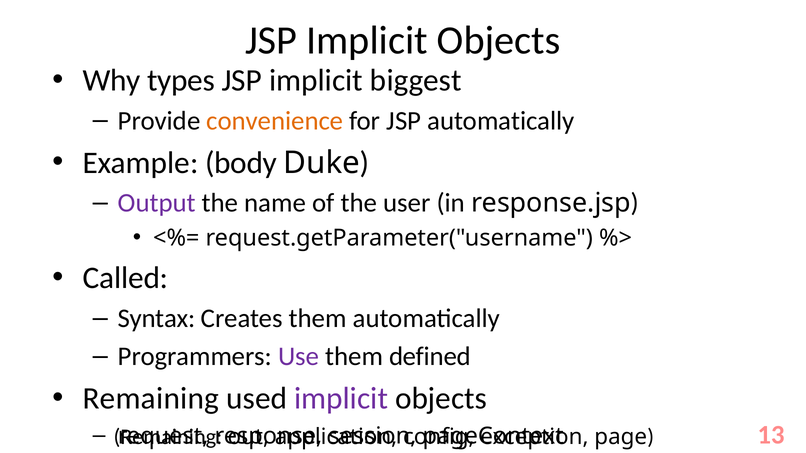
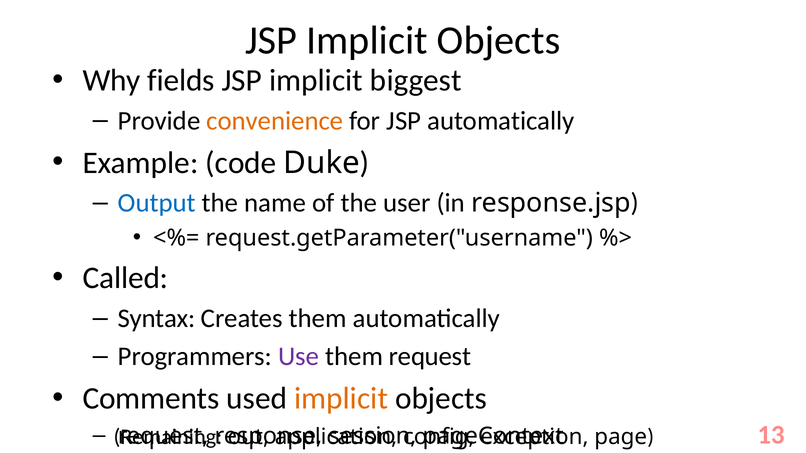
types: types -> fields
body: body -> code
Output colour: purple -> blue
them defined: defined -> request
Remaining at (151, 399): Remaining -> Comments
implicit at (341, 399) colour: purple -> orange
